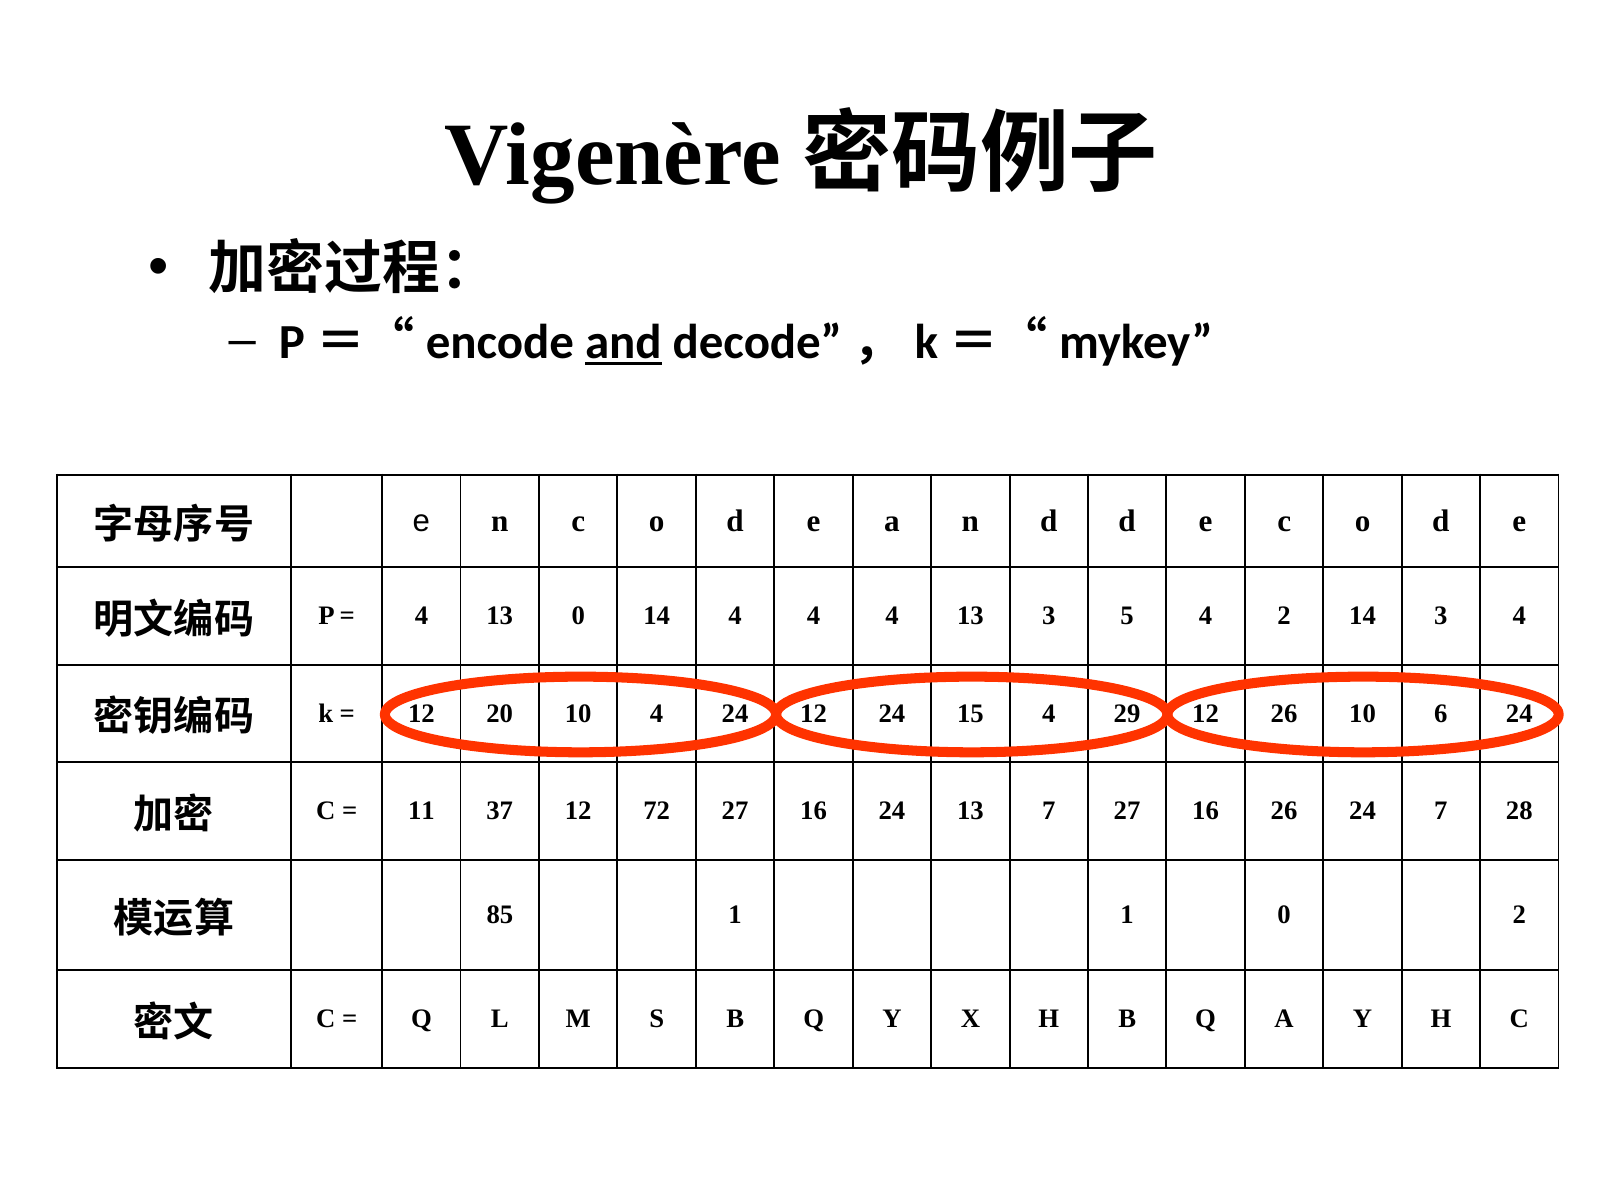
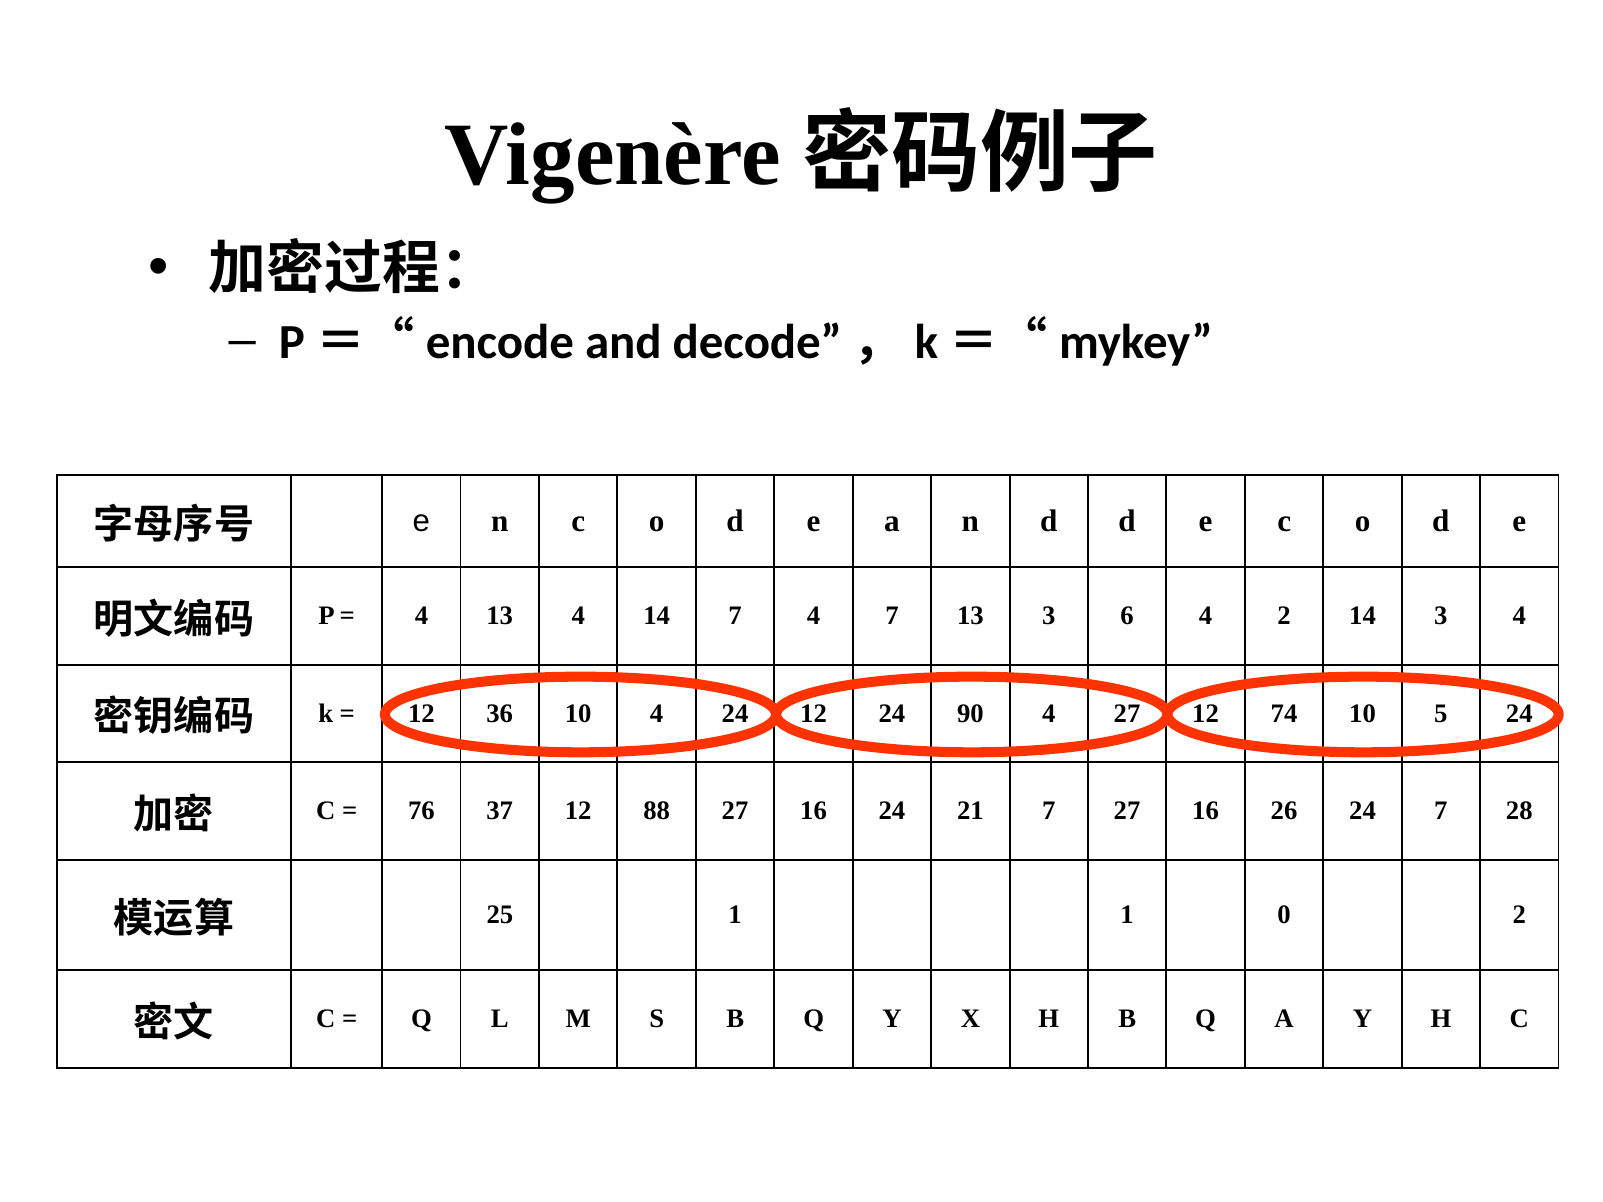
and underline: present -> none
13 0: 0 -> 4
14 4: 4 -> 7
4 at (892, 616): 4 -> 7
5: 5 -> 6
20: 20 -> 36
15: 15 -> 90
4 29: 29 -> 27
12 26: 26 -> 74
6: 6 -> 5
11: 11 -> 76
72: 72 -> 88
24 13: 13 -> 21
85: 85 -> 25
